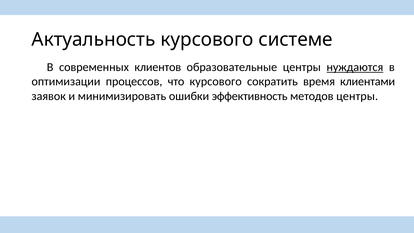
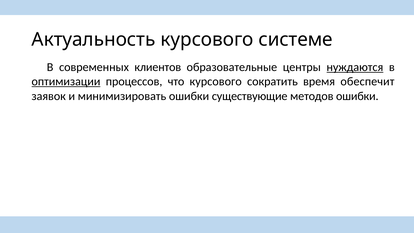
оптимизации underline: none -> present
клиентами: клиентами -> обеспечит
эффективность: эффективность -> существующие
методов центры: центры -> ошибки
